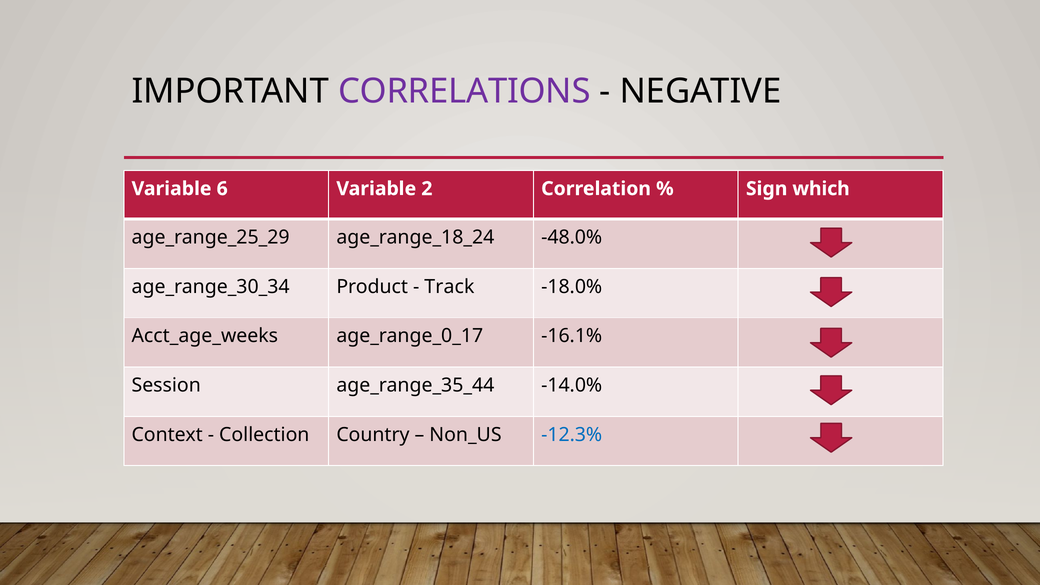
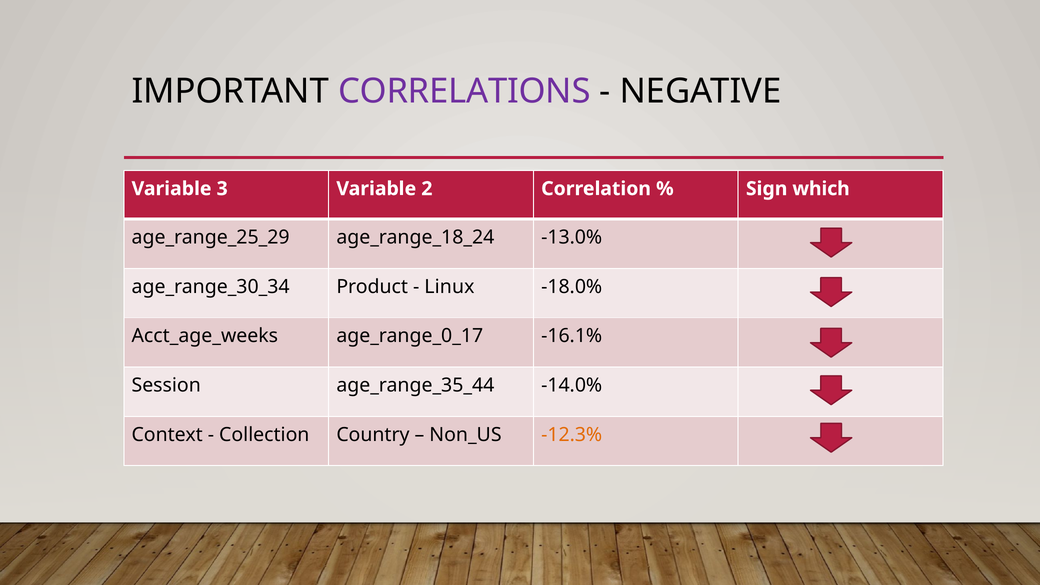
6: 6 -> 3
-48.0%: -48.0% -> -13.0%
Track: Track -> Linux
-12.3% colour: blue -> orange
